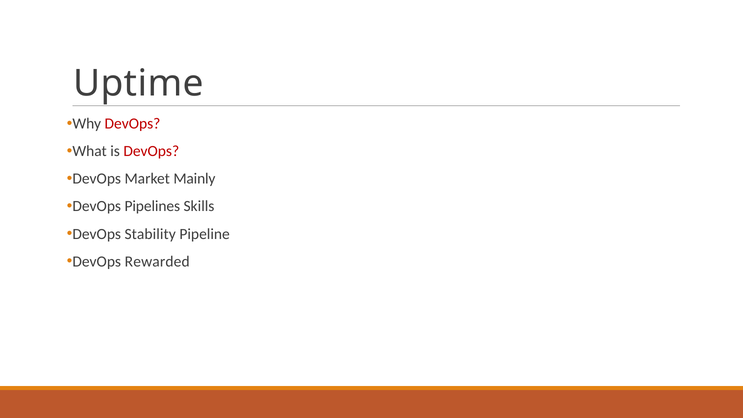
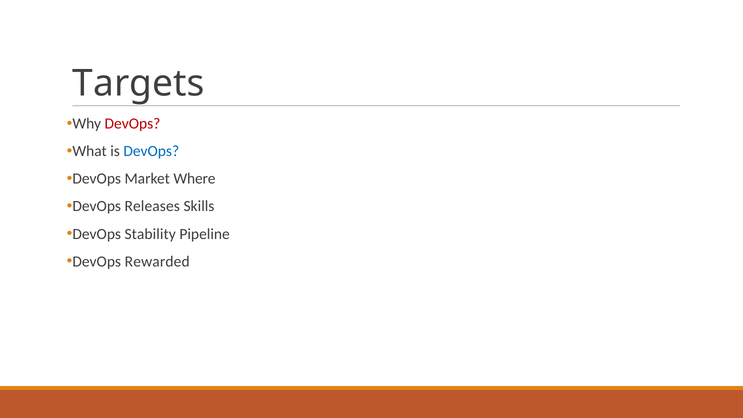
Uptime: Uptime -> Targets
DevOps at (151, 151) colour: red -> blue
Mainly: Mainly -> Where
Pipelines: Pipelines -> Releases
